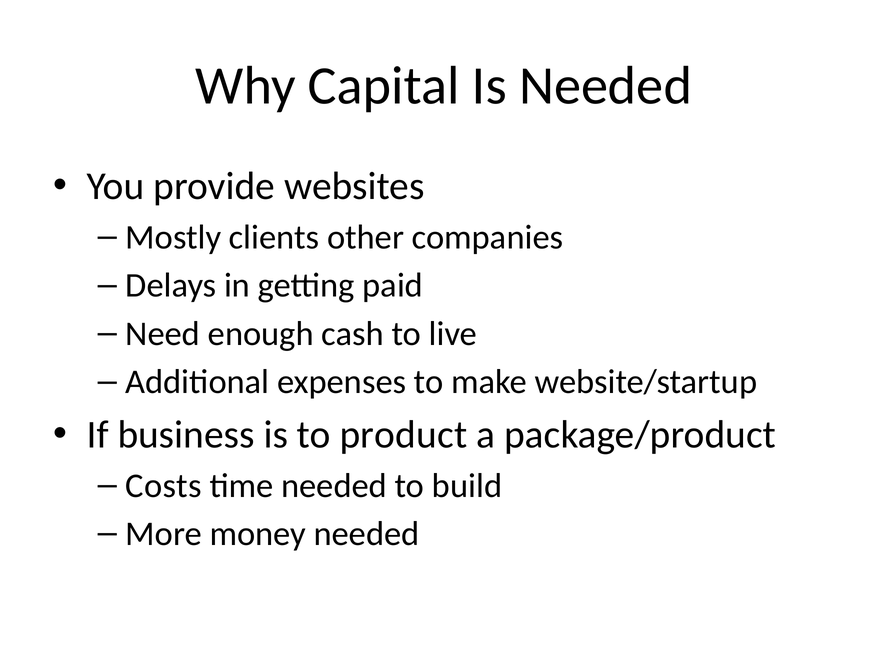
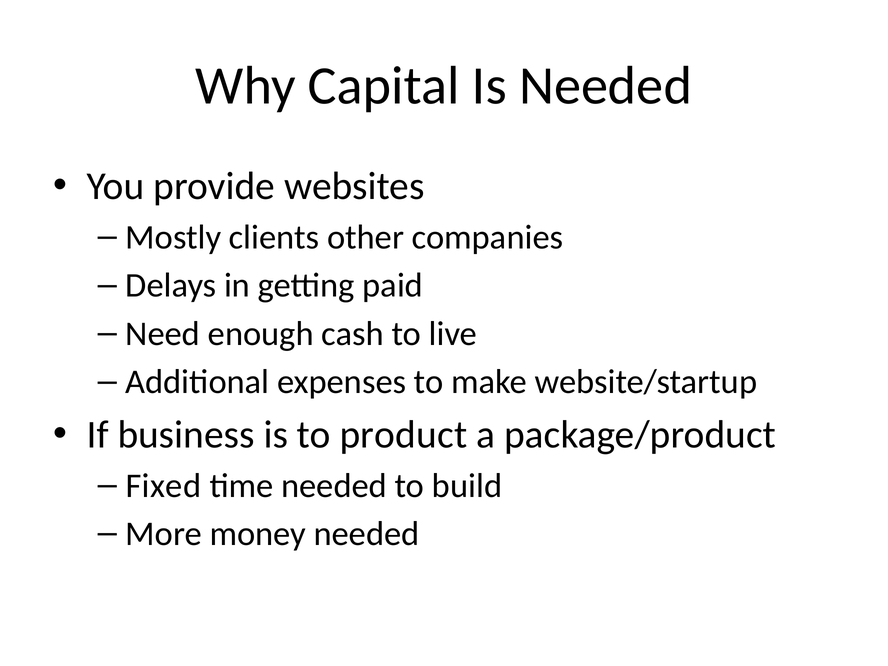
Costs: Costs -> Fixed
